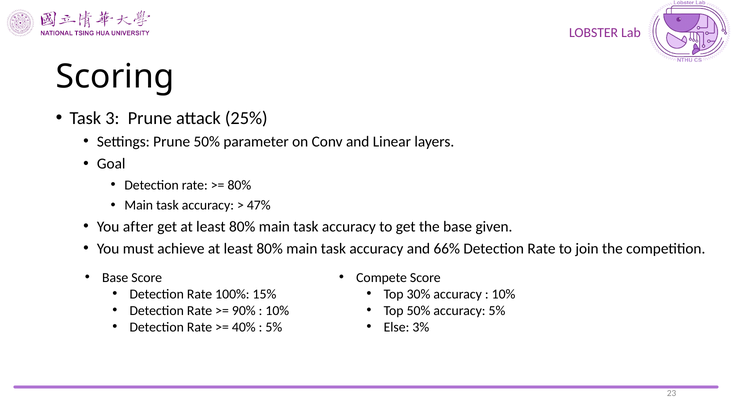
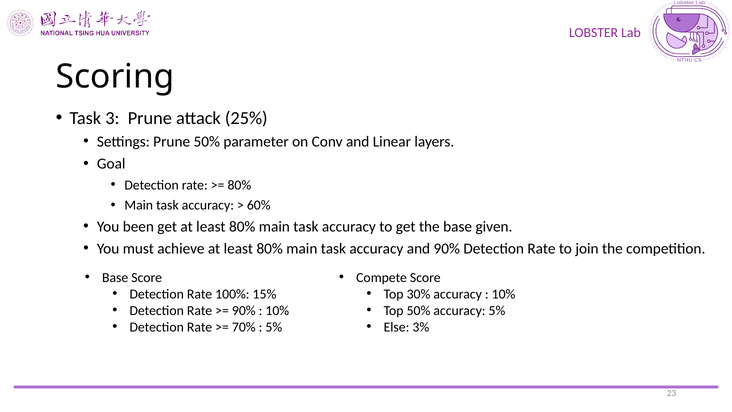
47%: 47% -> 60%
after: after -> been
and 66%: 66% -> 90%
40%: 40% -> 70%
